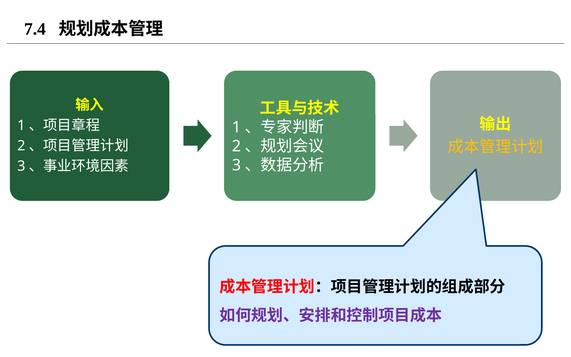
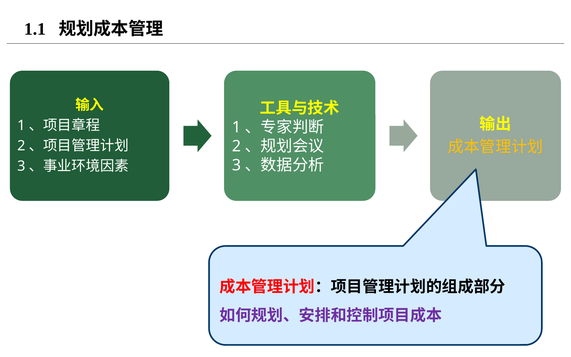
7.4: 7.4 -> 1.1
